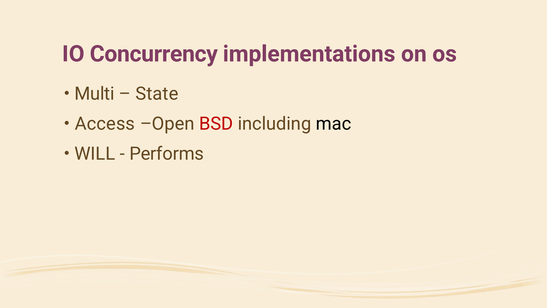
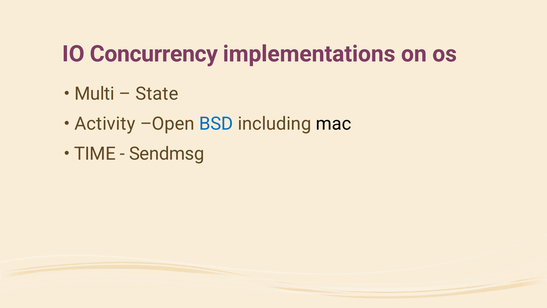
Access: Access -> Activity
BSD colour: red -> blue
WILL: WILL -> TIME
Performs: Performs -> Sendmsg
